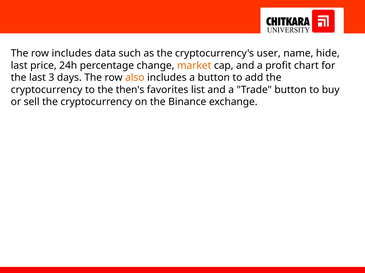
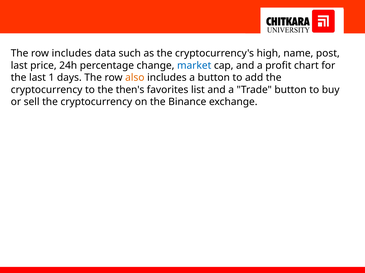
user: user -> high
hide: hide -> post
market colour: orange -> blue
3: 3 -> 1
